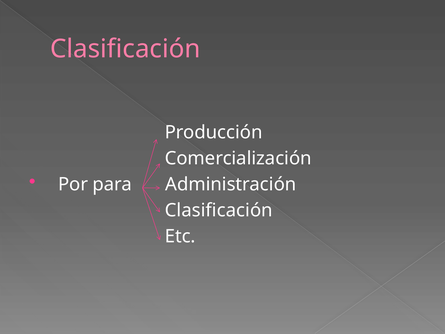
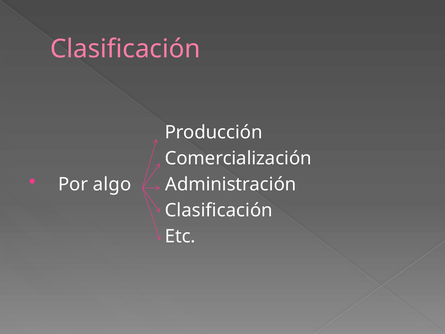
para: para -> algo
